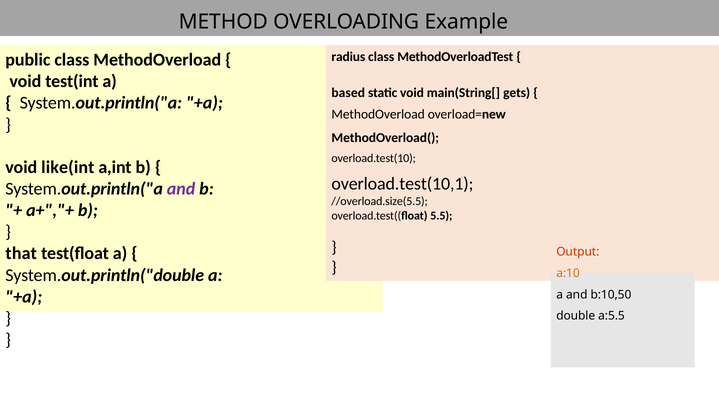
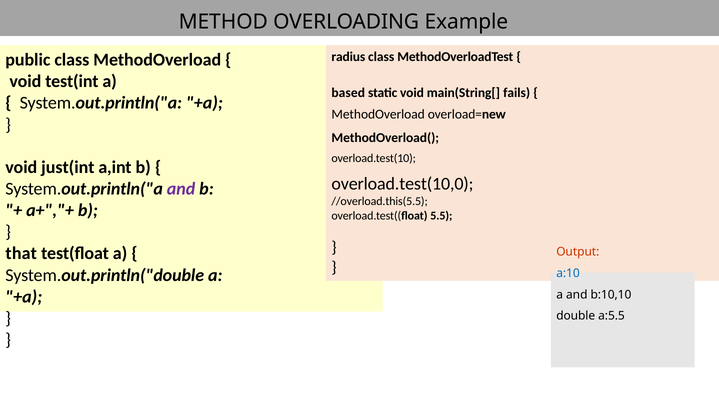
gets: gets -> fails
like(int: like(int -> just(int
overload.test(10,1: overload.test(10,1 -> overload.test(10,0
//overload.size(5.5: //overload.size(5.5 -> //overload.this(5.5
a:10 colour: orange -> blue
b:10,50: b:10,50 -> b:10,10
